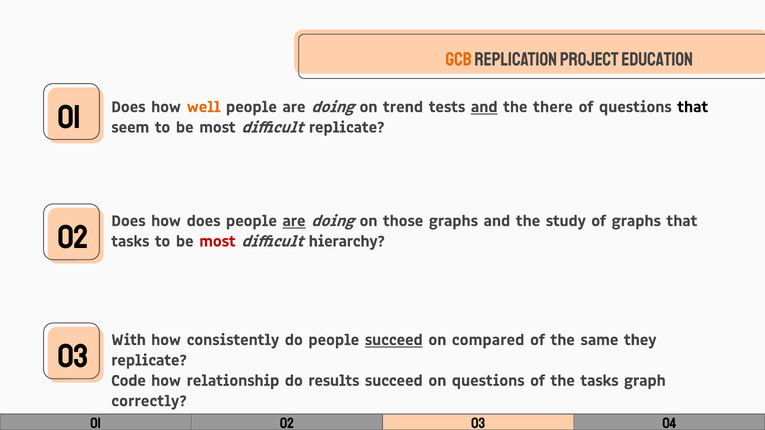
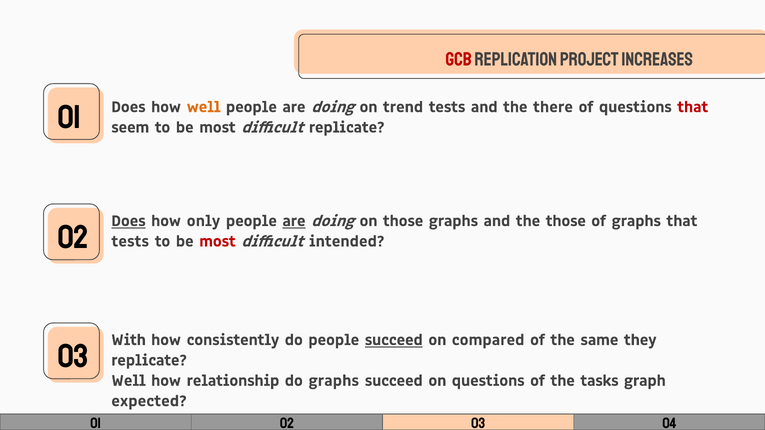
GCB colour: orange -> red
EDUCATION: EDUCATION -> INCREASES
and at (484, 107) underline: present -> none
that at (693, 107) colour: black -> red
Does at (128, 221) underline: none -> present
how does: does -> only
the study: study -> those
tasks at (130, 241): tasks -> tests
hierarchy: hierarchy -> intended
Code at (128, 381): Code -> Well
do results: results -> graphs
correctly: correctly -> expected
